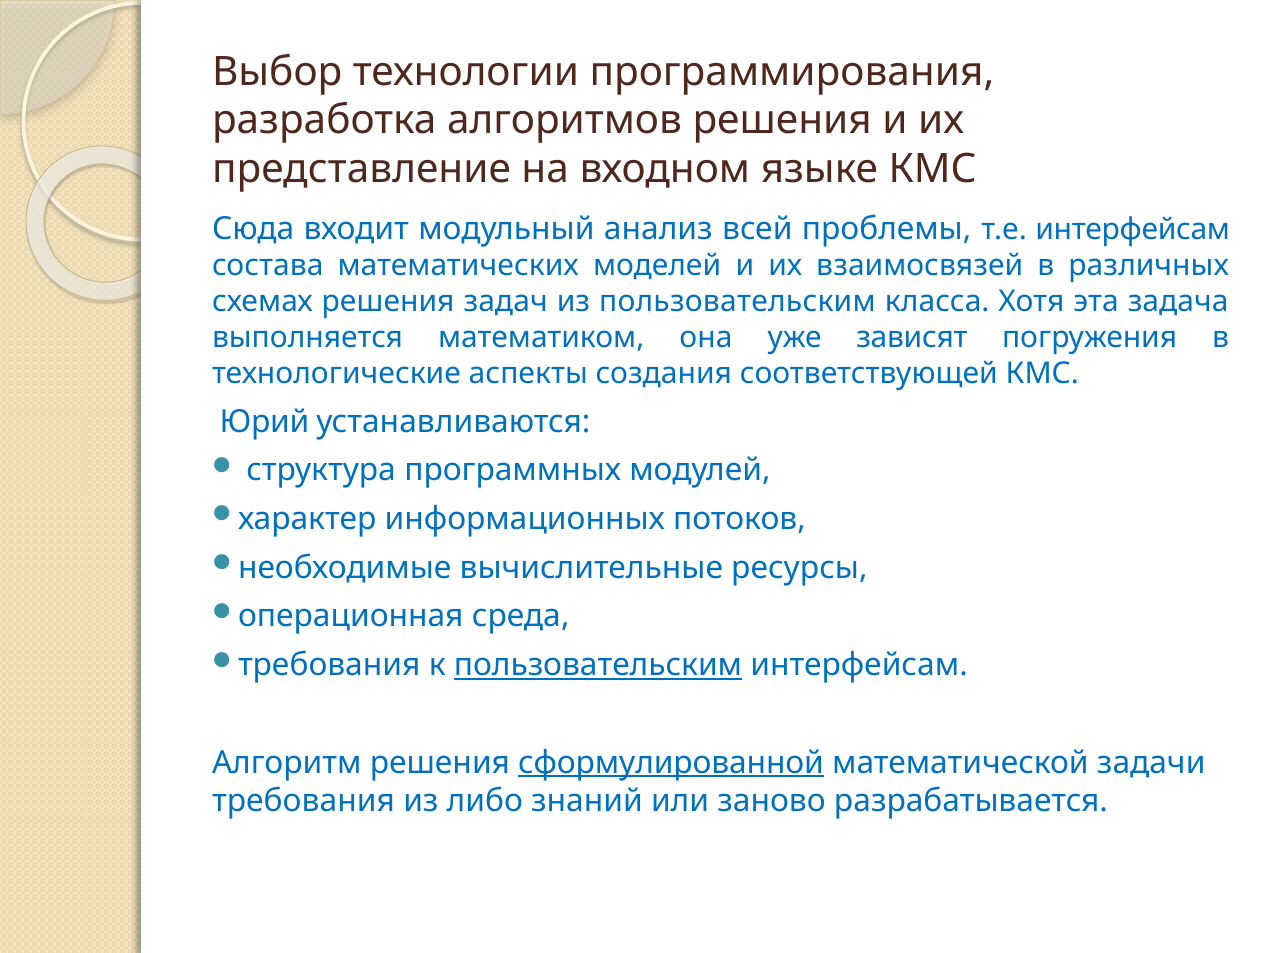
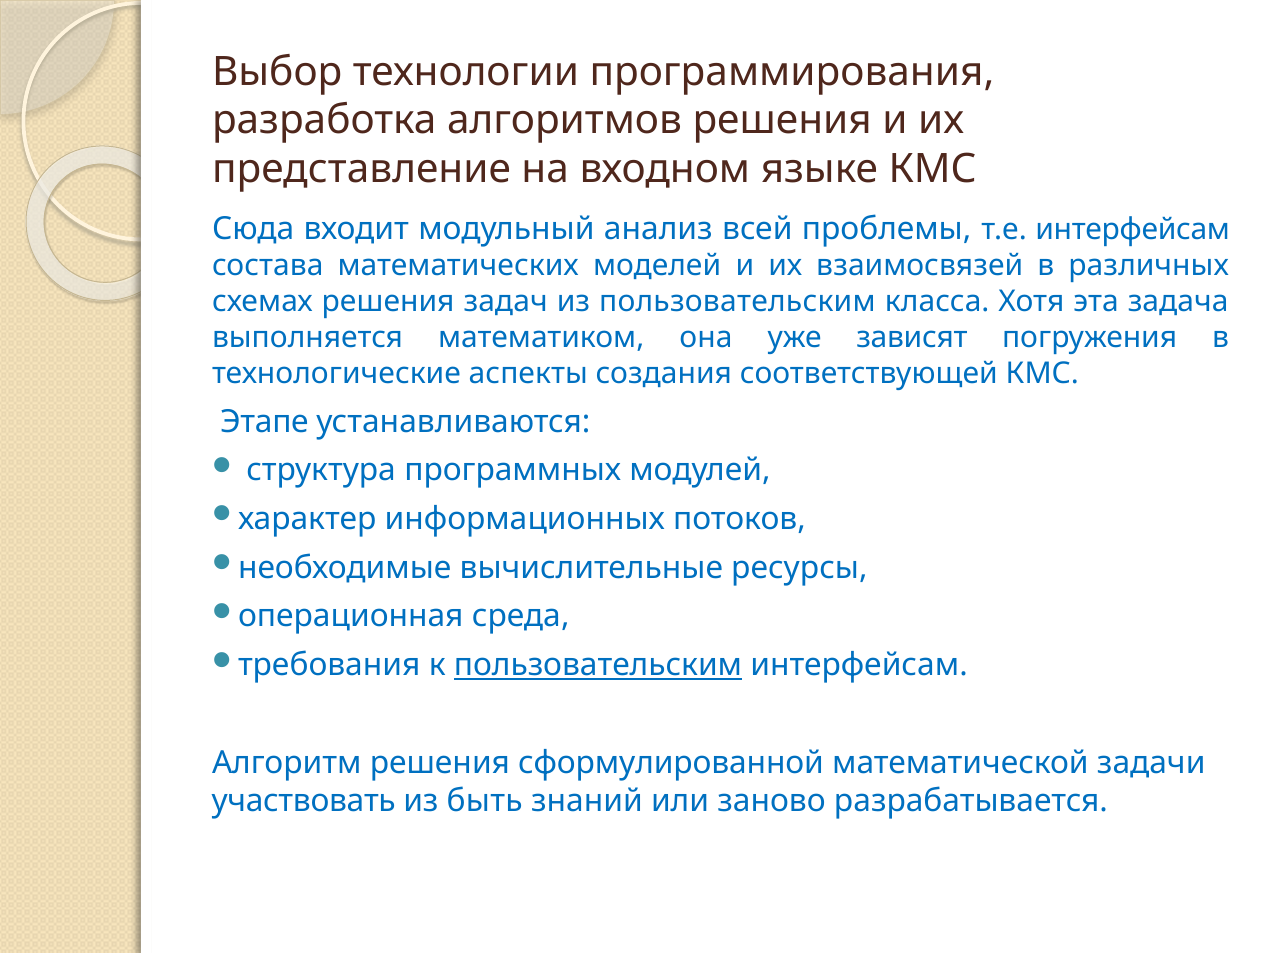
Юрий: Юрий -> Этапе
сформулированной underline: present -> none
требования at (303, 801): требования -> участвовать
либо: либо -> быть
